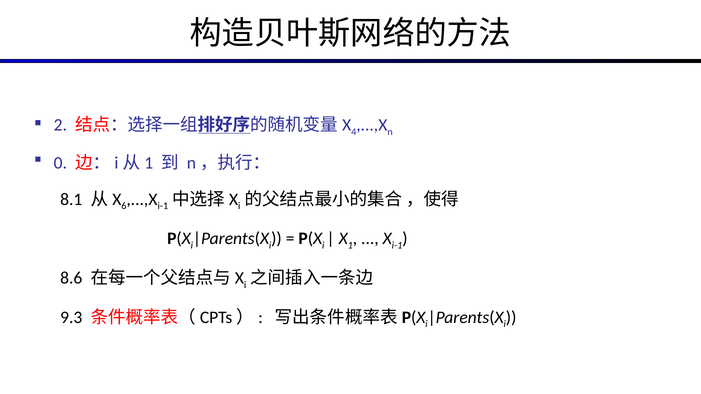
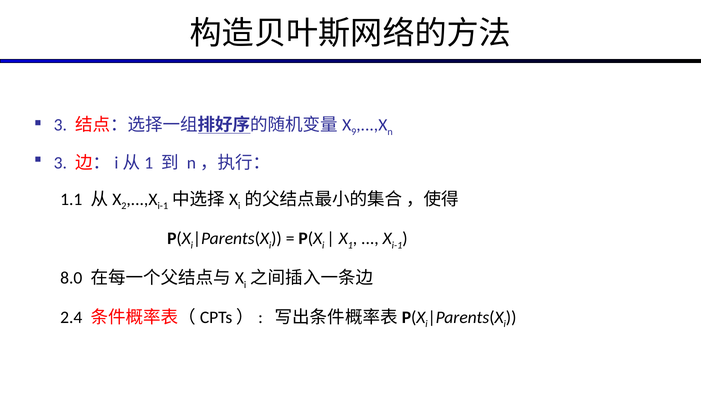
2 at (60, 125): 2 -> 3
4: 4 -> 9
0 at (60, 163): 0 -> 3
8.1: 8.1 -> 1.1
6: 6 -> 2
8.6: 8.6 -> 8.0
9.3: 9.3 -> 2.4
